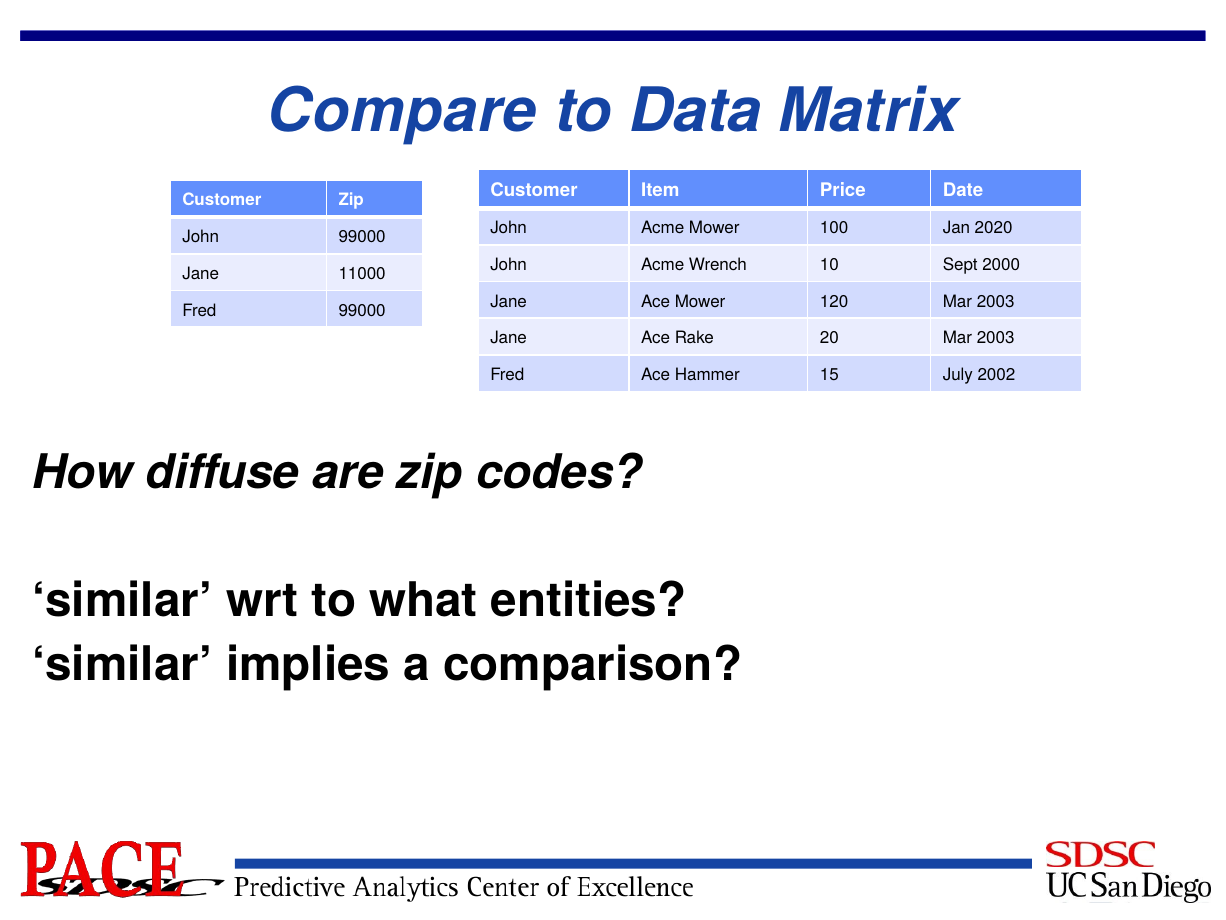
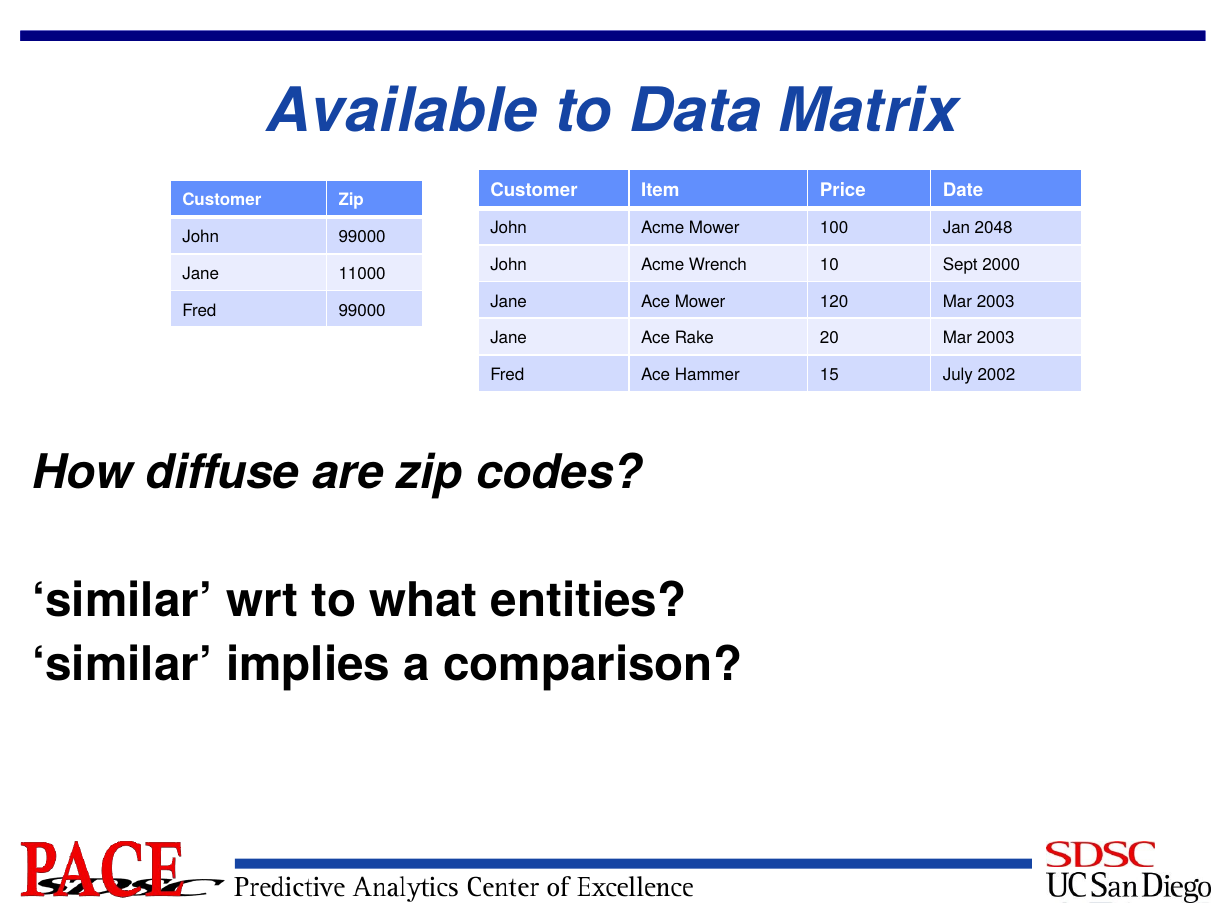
Compare: Compare -> Available
2020: 2020 -> 2048
